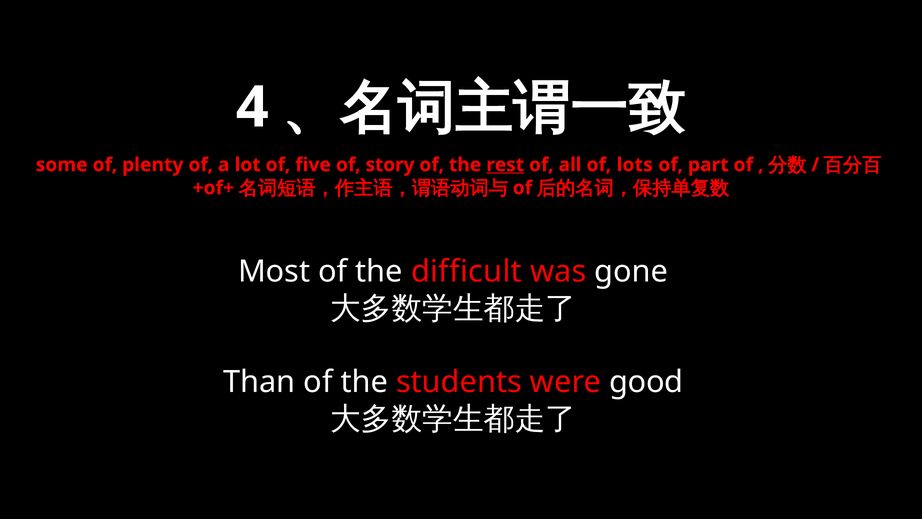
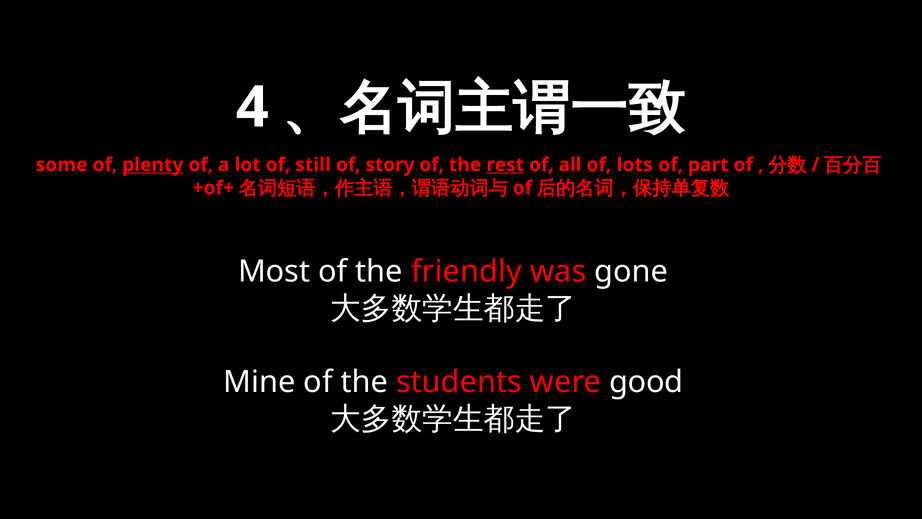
plenty underline: none -> present
five: five -> still
difficult: difficult -> friendly
Than: Than -> Mine
